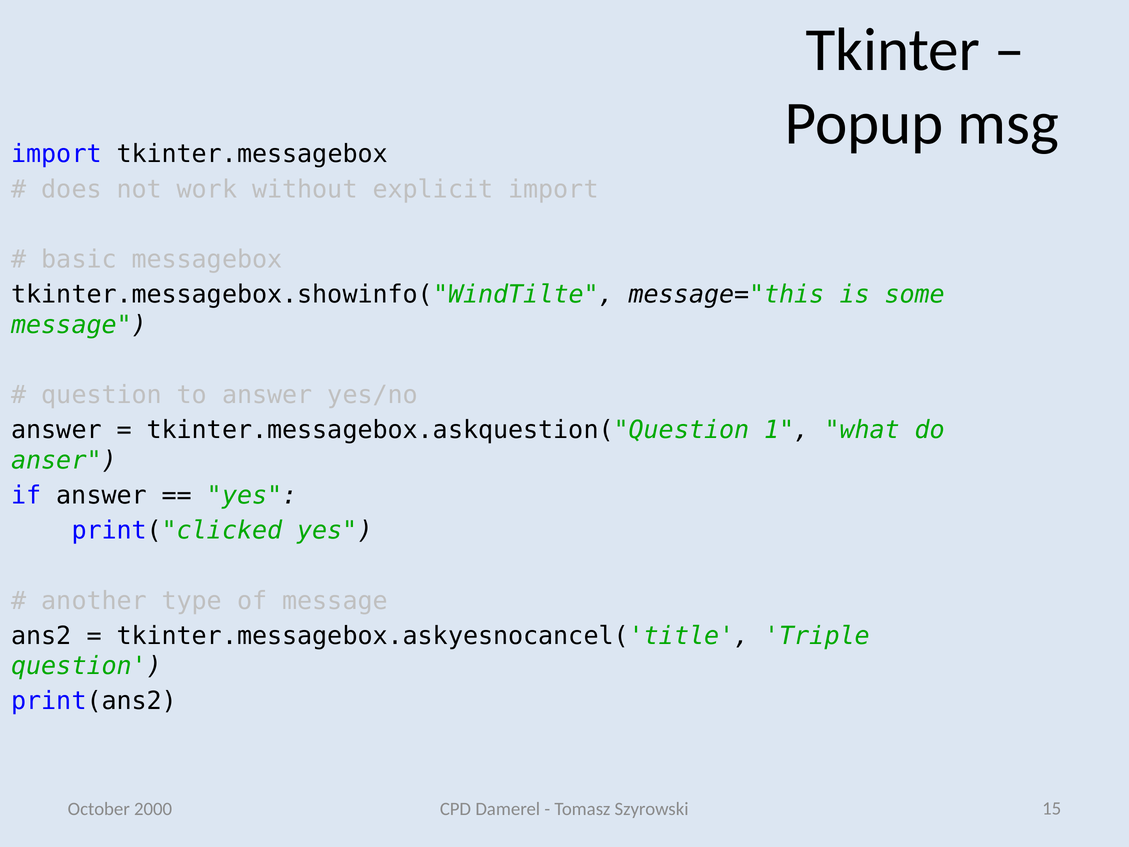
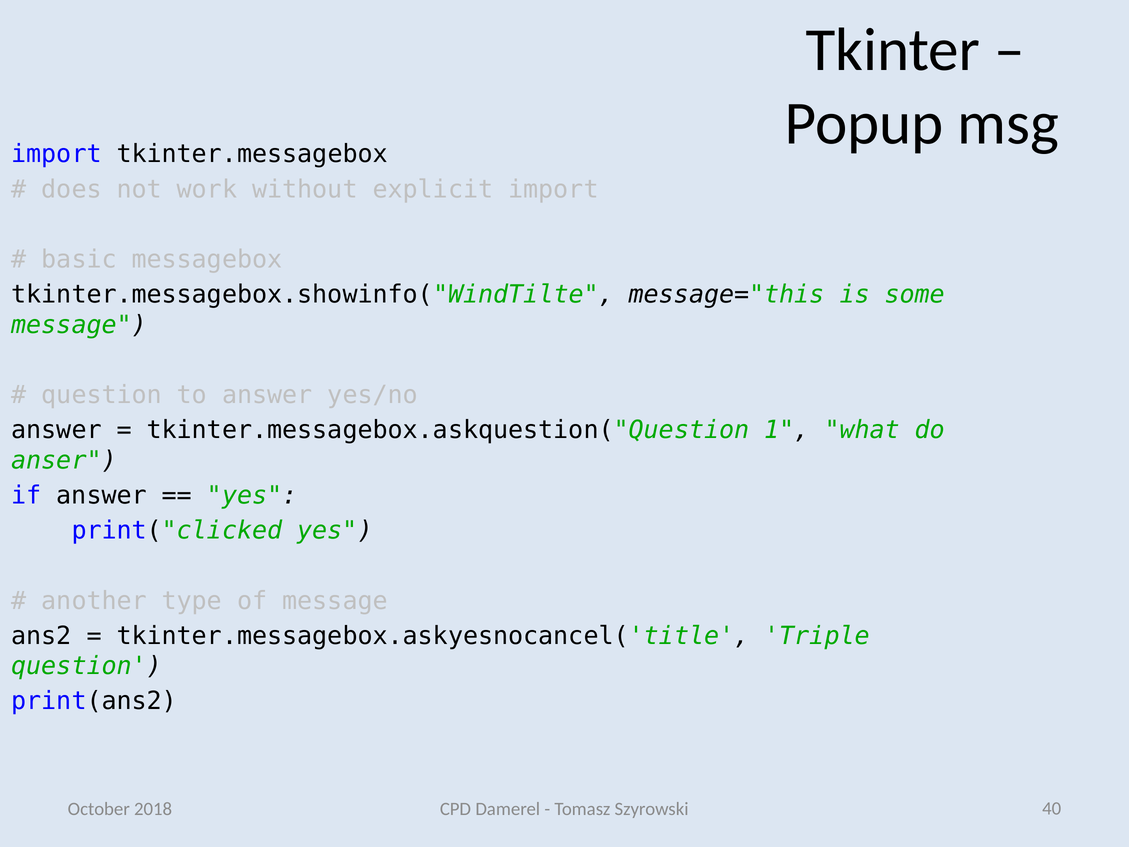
2000: 2000 -> 2018
15: 15 -> 40
